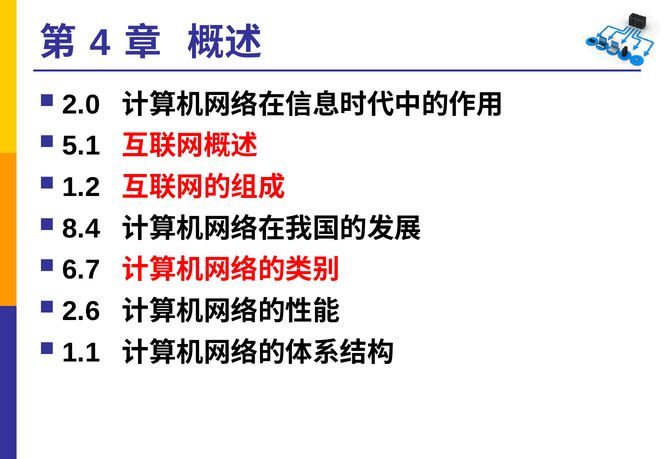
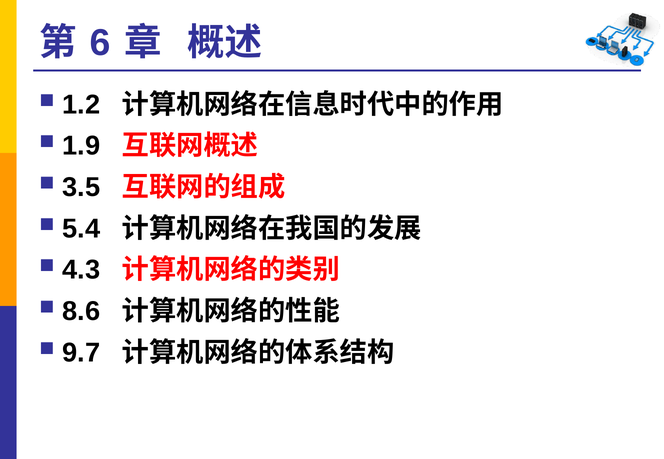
4: 4 -> 6
2.0: 2.0 -> 1.2
5.1: 5.1 -> 1.9
1.2: 1.2 -> 3.5
8.4: 8.4 -> 5.4
6.7: 6.7 -> 4.3
2.6: 2.6 -> 8.6
1.1: 1.1 -> 9.7
